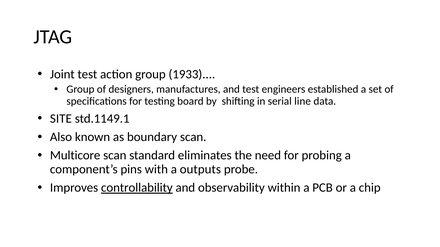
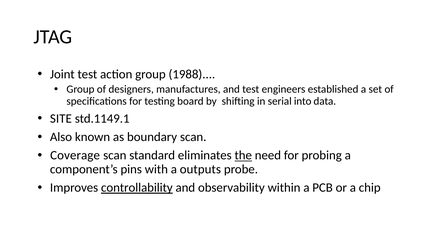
1933: 1933 -> 1988
line: line -> into
Multicore: Multicore -> Coverage
the underline: none -> present
